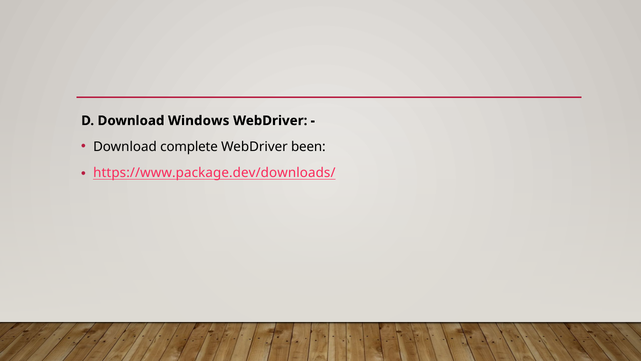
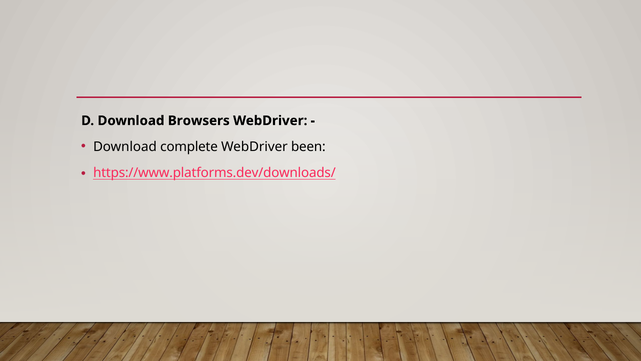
Windows: Windows -> Browsers
https://www.package.dev/downloads/: https://www.package.dev/downloads/ -> https://www.platforms.dev/downloads/
